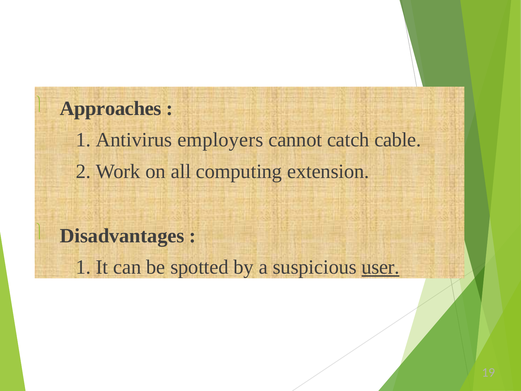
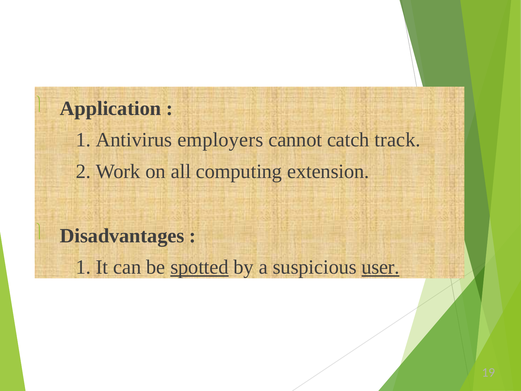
Approaches: Approaches -> Application
cable: cable -> track
spotted underline: none -> present
